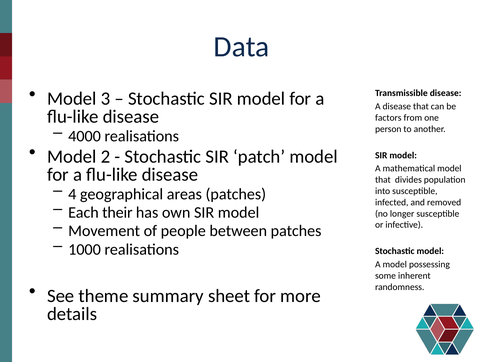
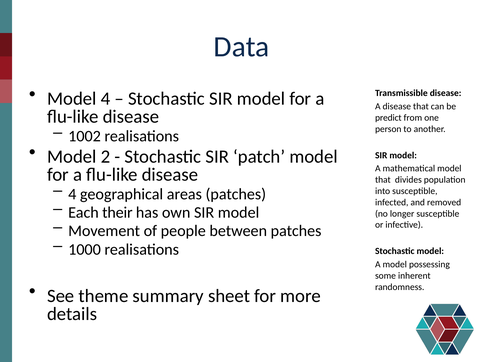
Model 3: 3 -> 4
factors: factors -> predict
4000: 4000 -> 1002
